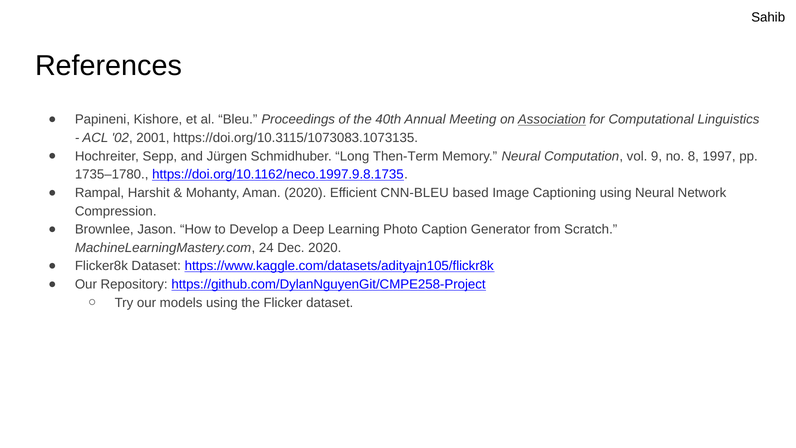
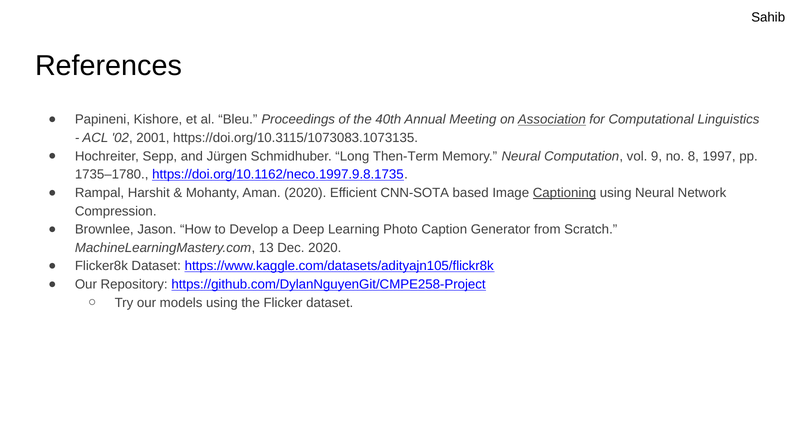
CNN-BLEU: CNN-BLEU -> CNN-SOTA
Captioning underline: none -> present
24: 24 -> 13
